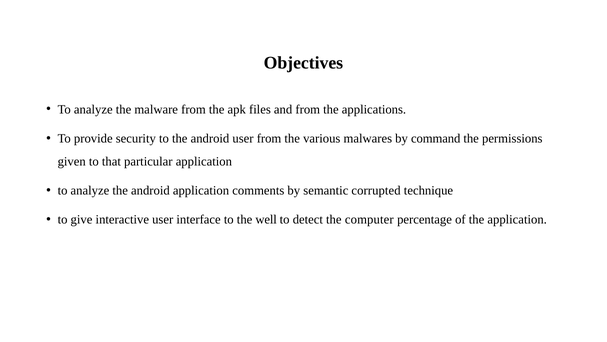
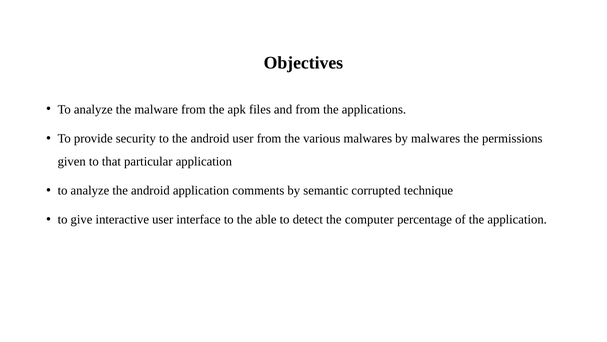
by command: command -> malwares
well: well -> able
